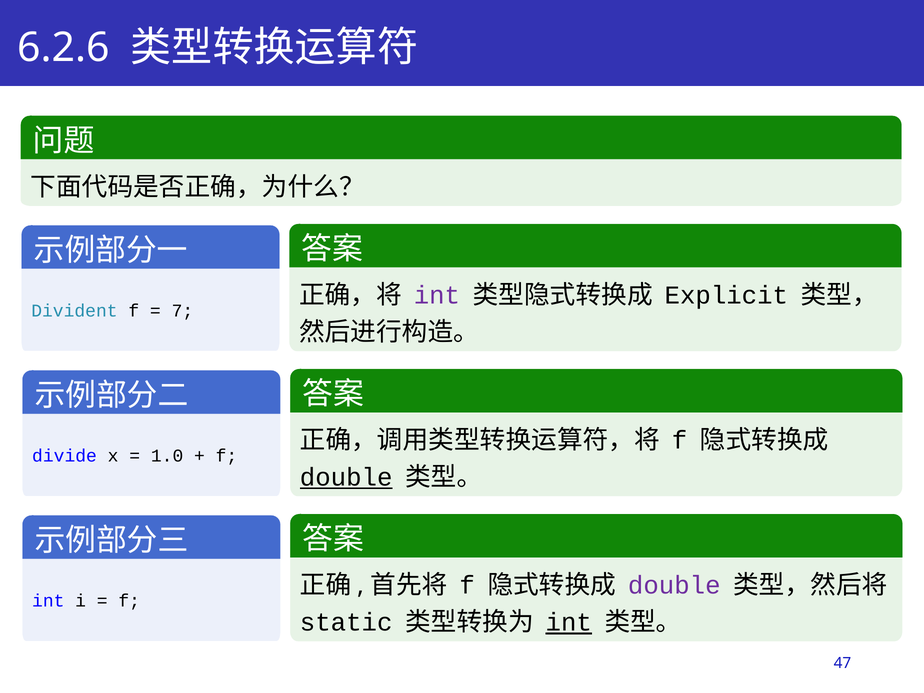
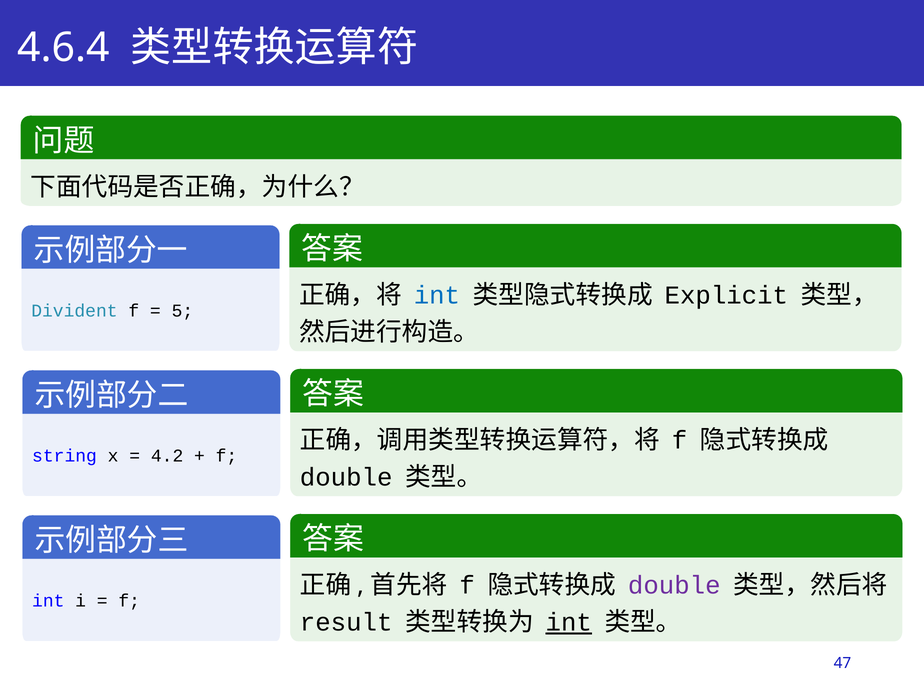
6.2.6: 6.2.6 -> 4.6.4
int at (437, 295) colour: purple -> blue
7: 7 -> 5
divide: divide -> string
1.0: 1.0 -> 4.2
double at (346, 477) underline: present -> none
static: static -> result
